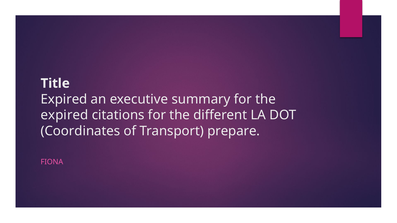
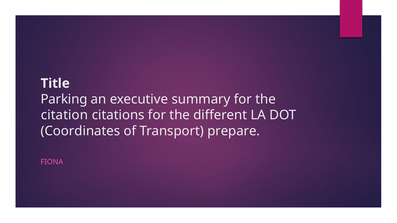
Expired at (64, 99): Expired -> Parking
expired at (64, 115): expired -> citation
